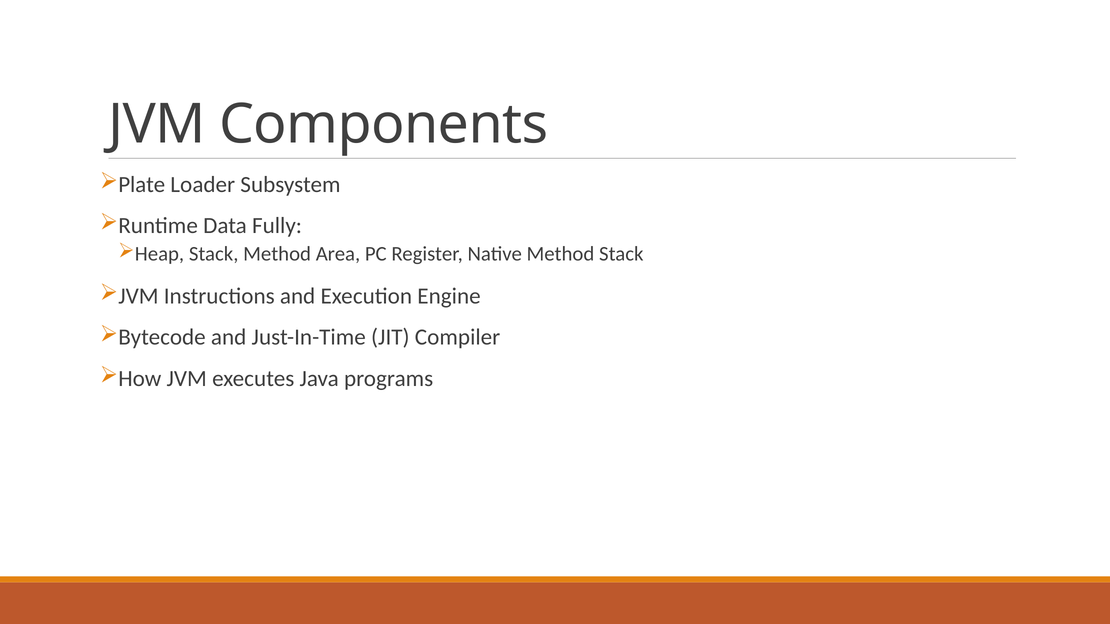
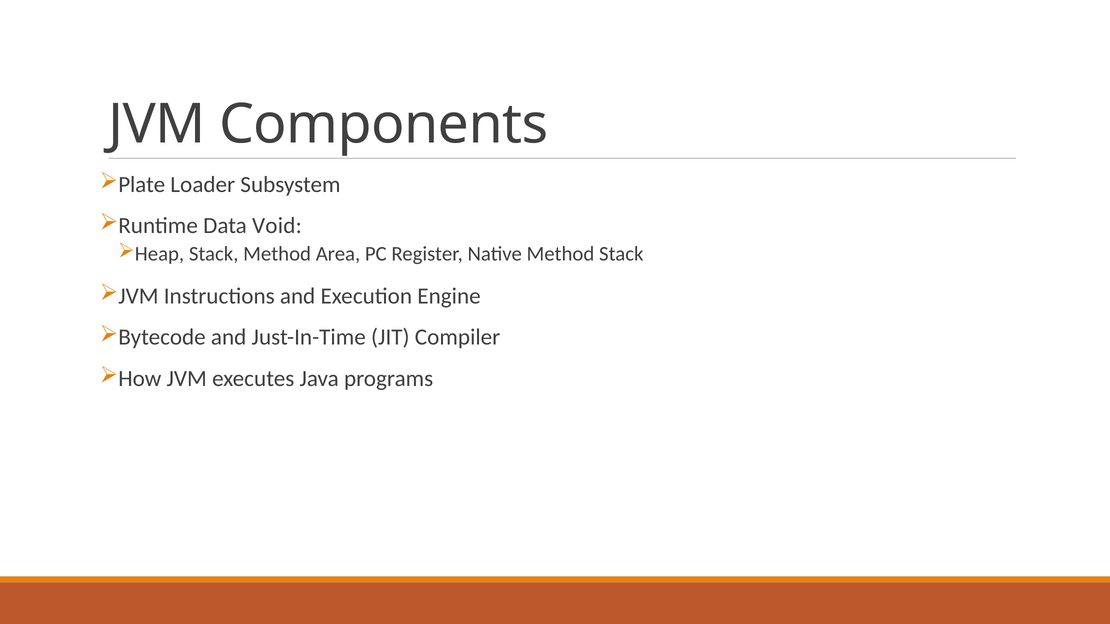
Fully: Fully -> Void
